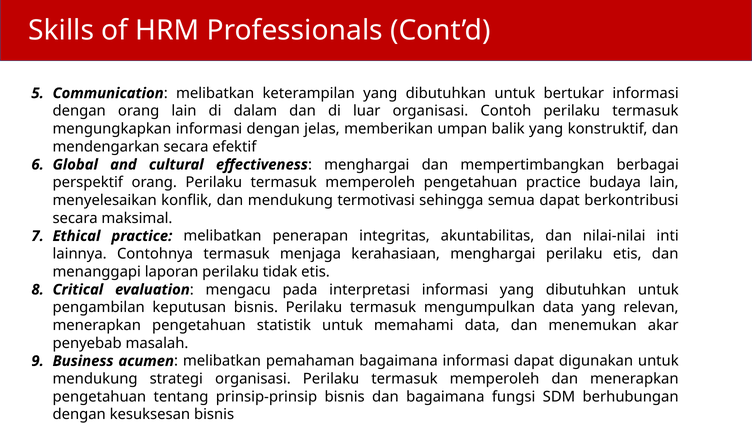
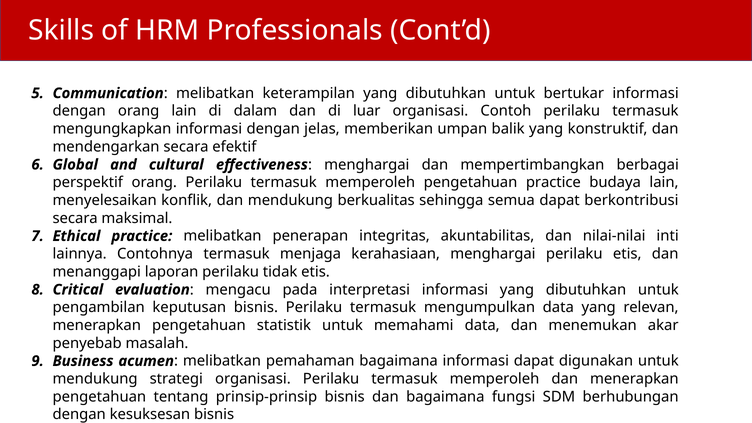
termotivasi: termotivasi -> berkualitas
